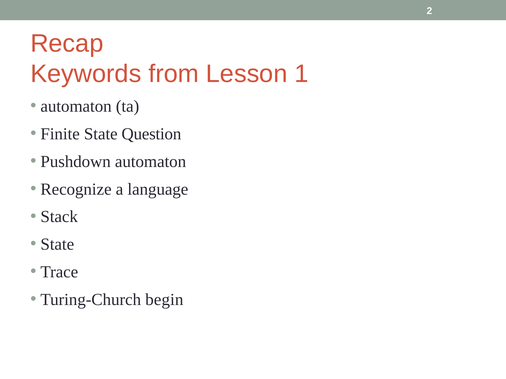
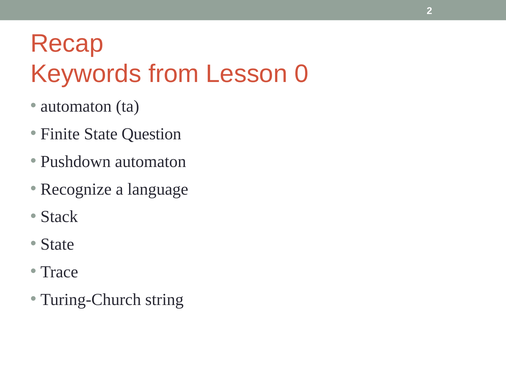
1: 1 -> 0
begin: begin -> string
